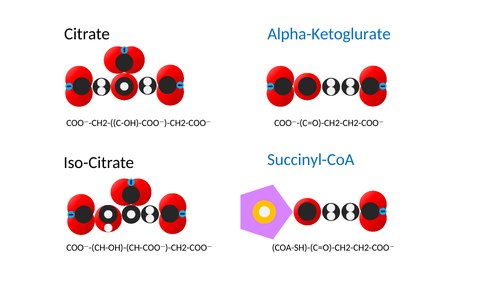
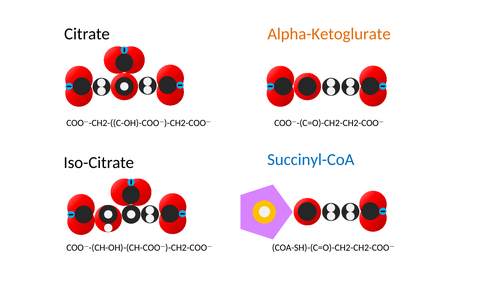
Alpha-Ketoglurate colour: blue -> orange
